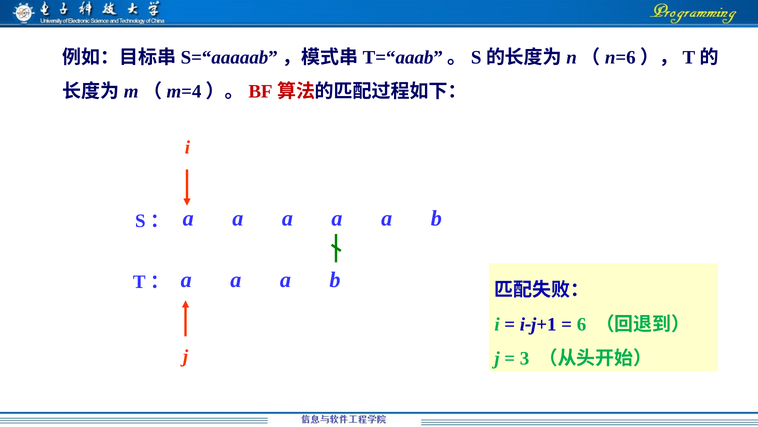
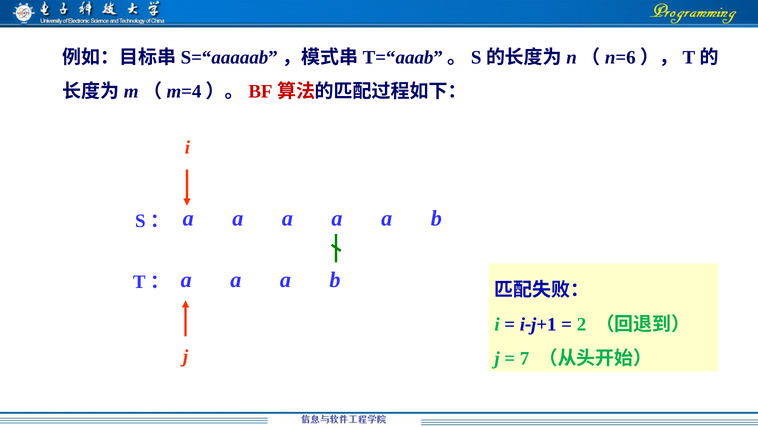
6: 6 -> 2
3: 3 -> 7
